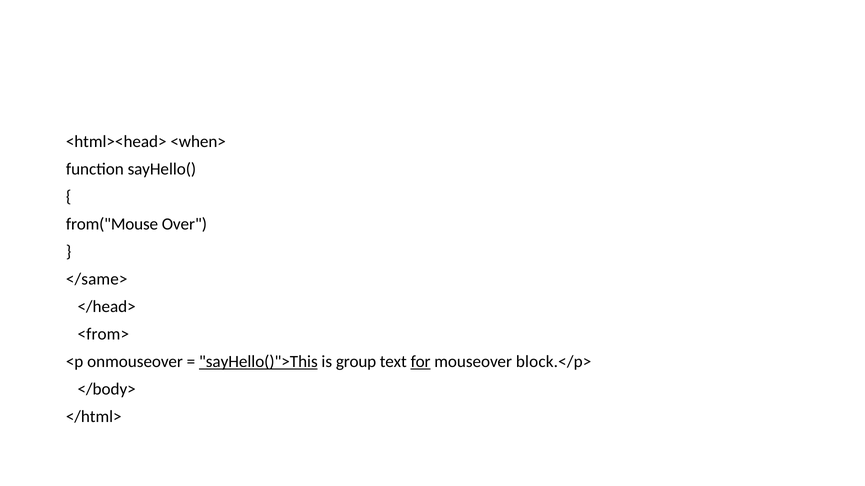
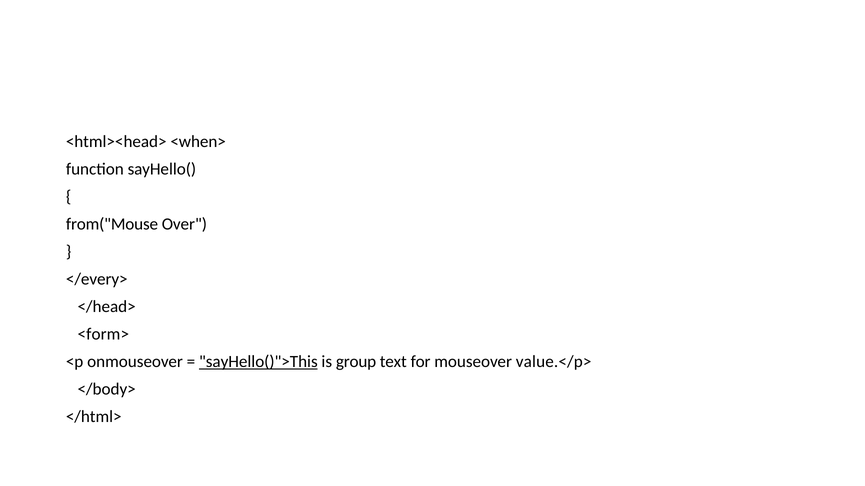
</same>: </same> -> </every>
<from>: <from> -> <form>
for underline: present -> none
block.</p>: block.</p> -> value.</p>
